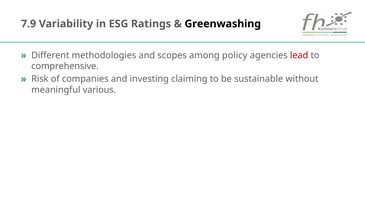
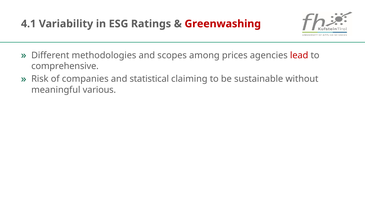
7.9: 7.9 -> 4.1
Greenwashing colour: black -> red
policy: policy -> prices
investing: investing -> statistical
